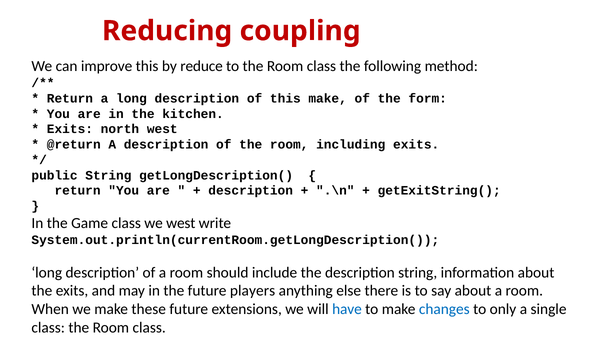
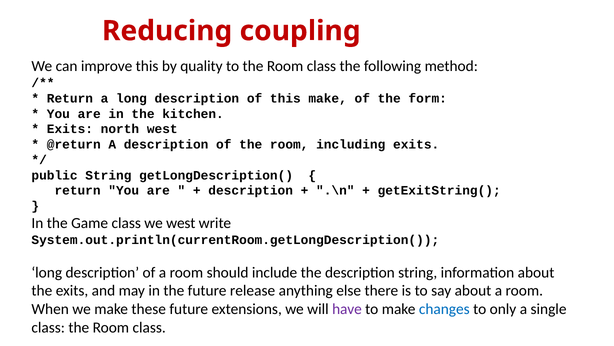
reduce: reduce -> quality
players: players -> release
have colour: blue -> purple
